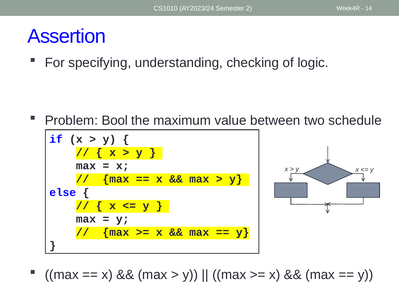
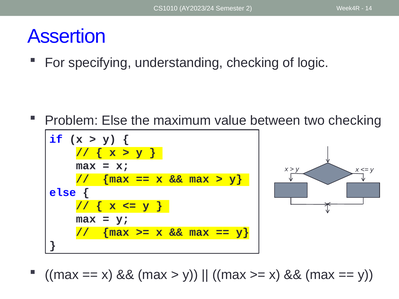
Problem Bool: Bool -> Else
two schedule: schedule -> checking
